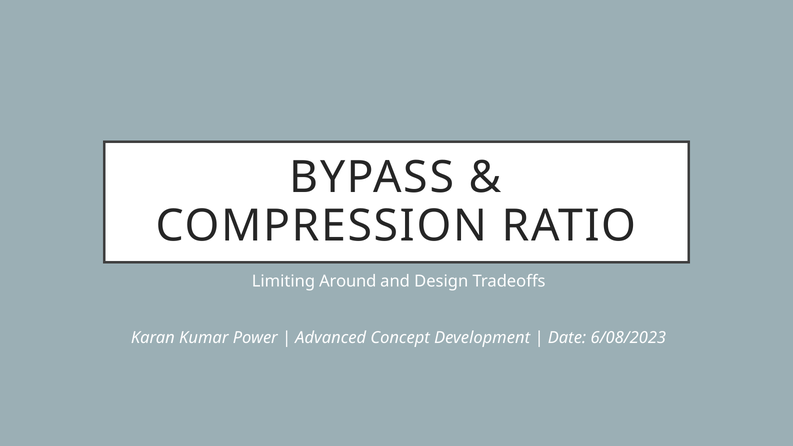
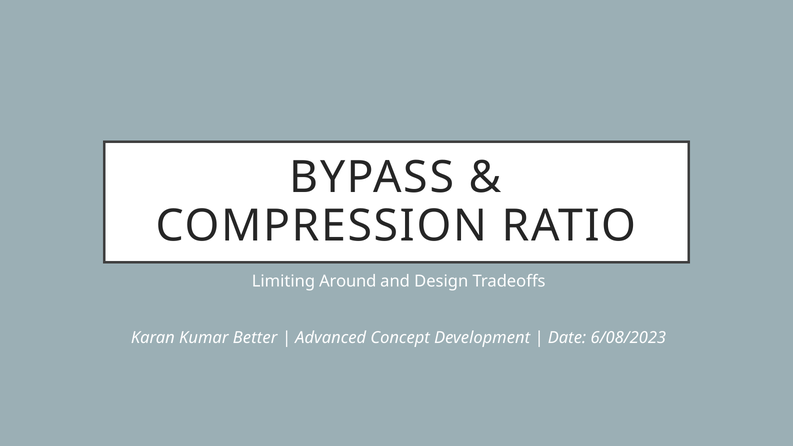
Power: Power -> Better
